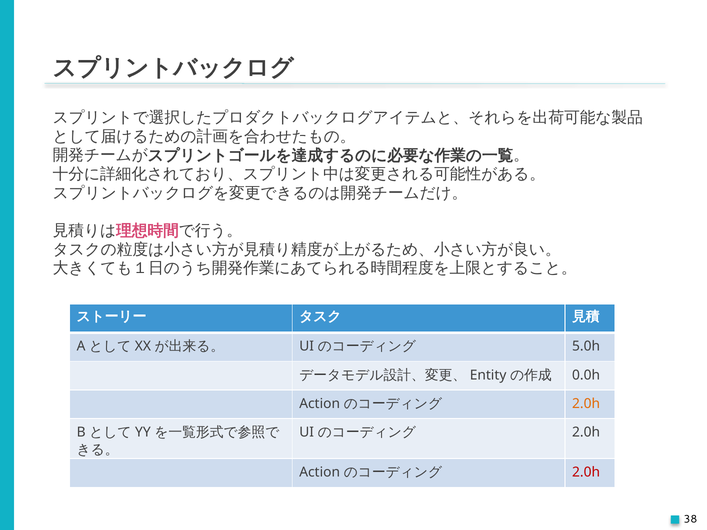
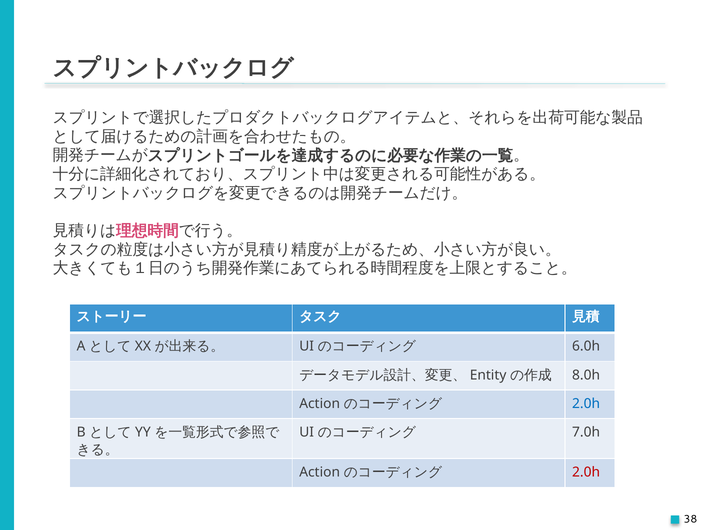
5.0h: 5.0h -> 6.0h
0.0h: 0.0h -> 8.0h
2.0h at (586, 404) colour: orange -> blue
2.0h at (586, 432): 2.0h -> 7.0h
